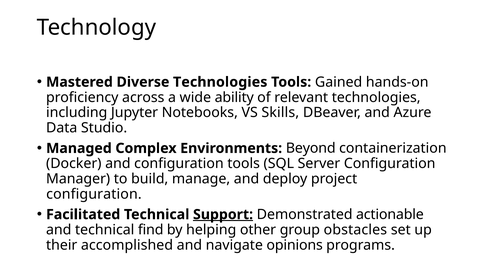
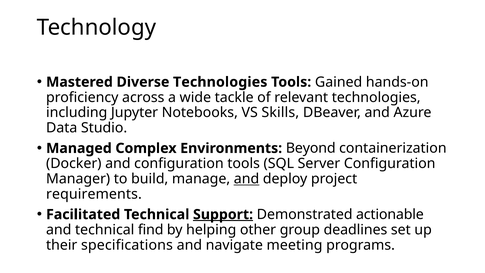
ability: ability -> tackle
and at (247, 179) underline: none -> present
configuration at (94, 194): configuration -> requirements
obstacles: obstacles -> deadlines
accomplished: accomplished -> specifications
opinions: opinions -> meeting
